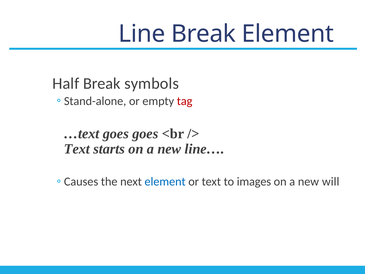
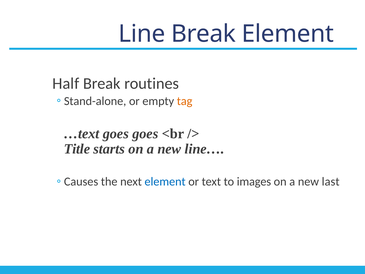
symbols: symbols -> routines
tag colour: red -> orange
Text at (77, 149): Text -> Title
will: will -> last
